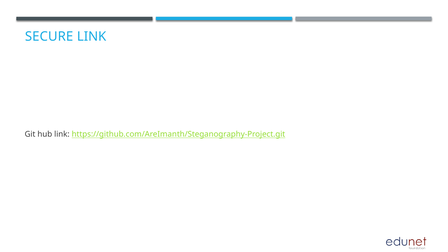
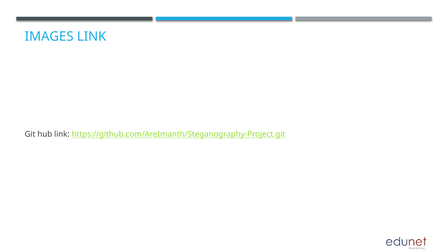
SECURE: SECURE -> IMAGES
